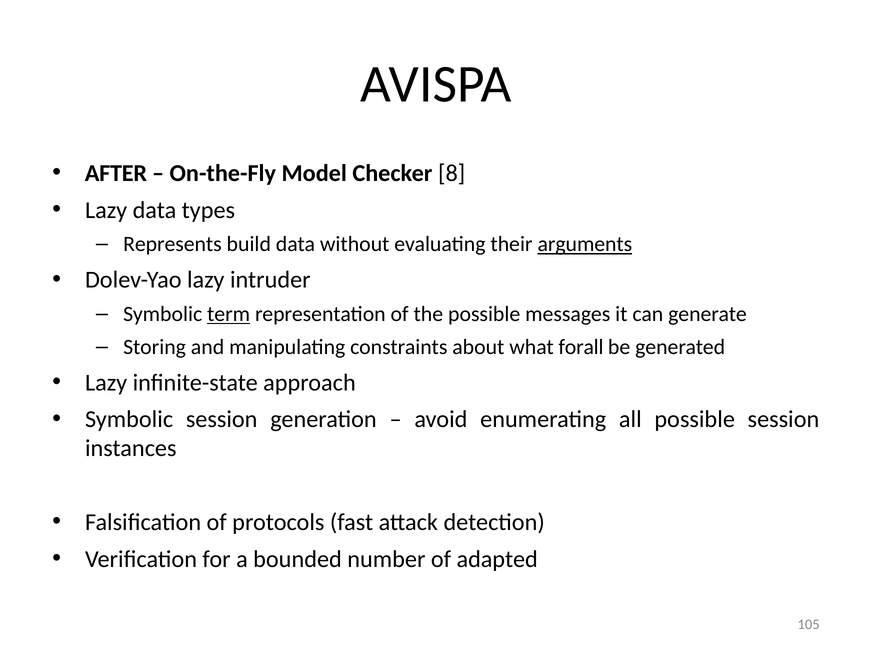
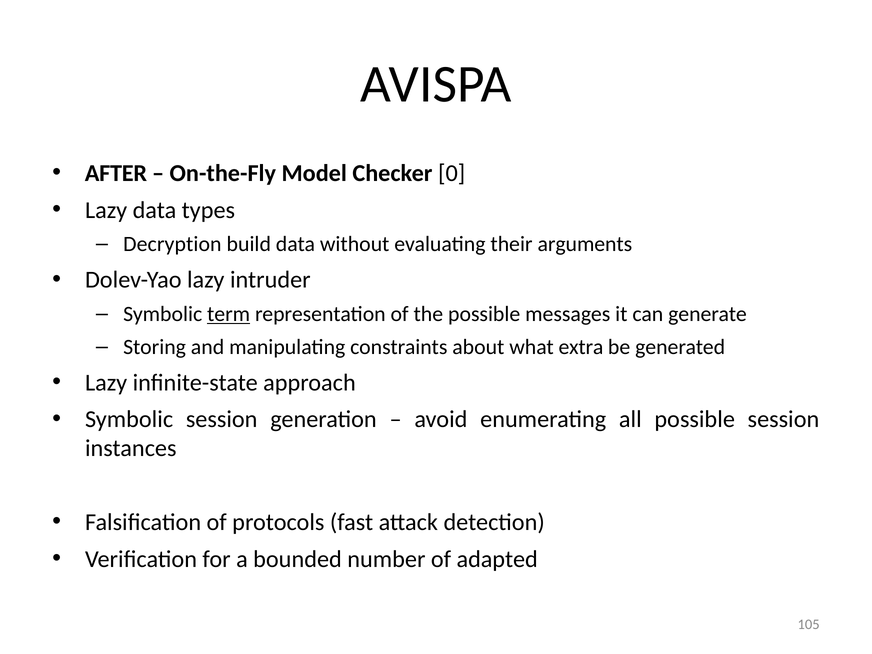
8: 8 -> 0
Represents: Represents -> Decryption
arguments underline: present -> none
forall: forall -> extra
